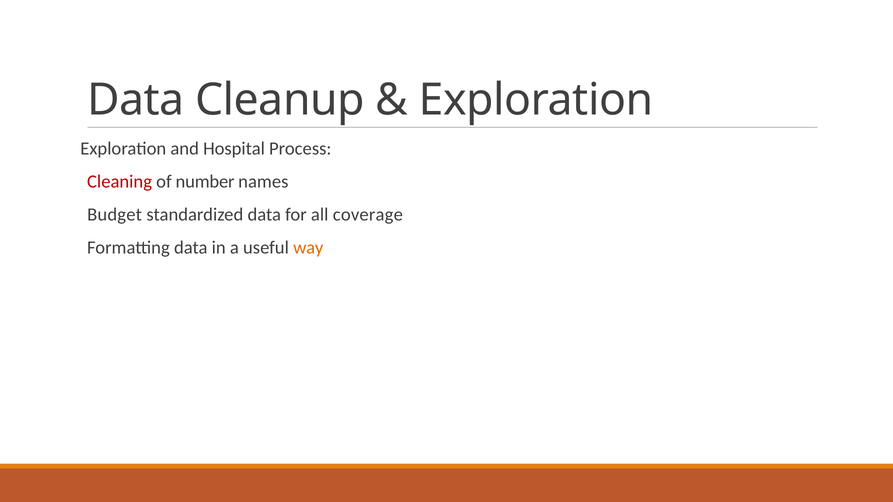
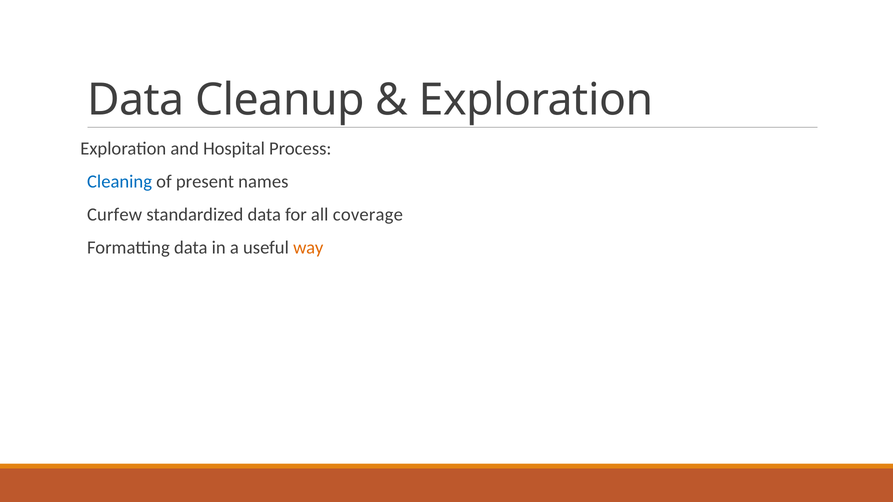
Cleaning colour: red -> blue
number: number -> present
Budget: Budget -> Curfew
